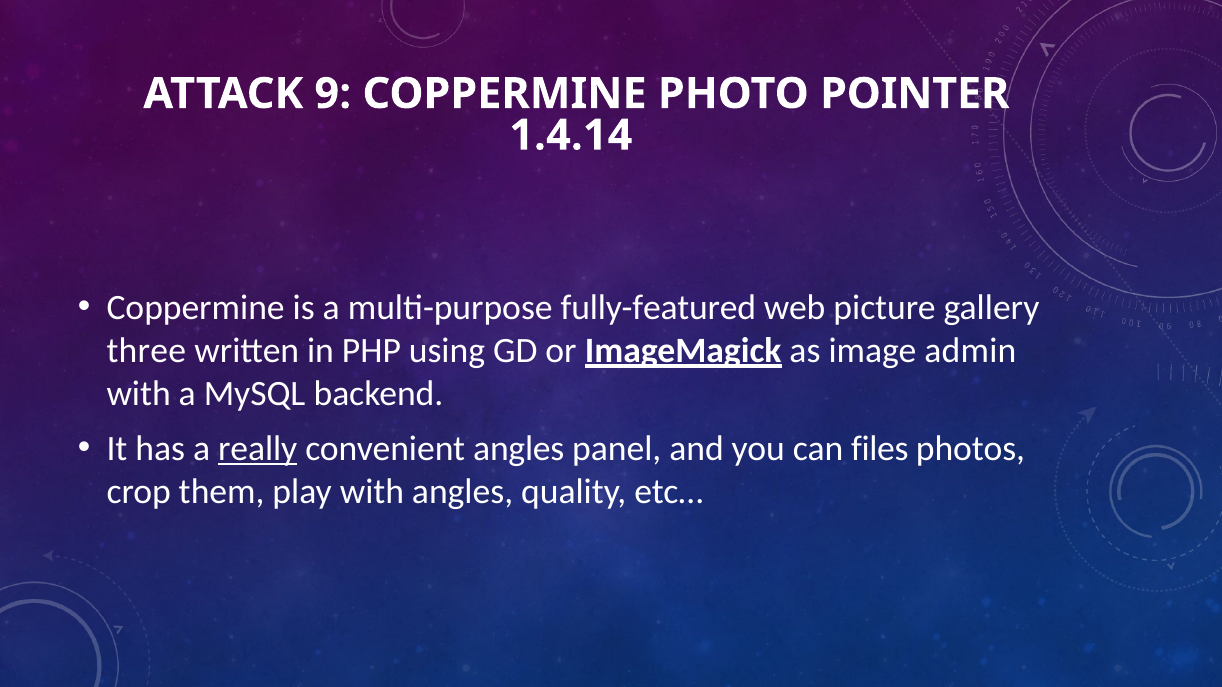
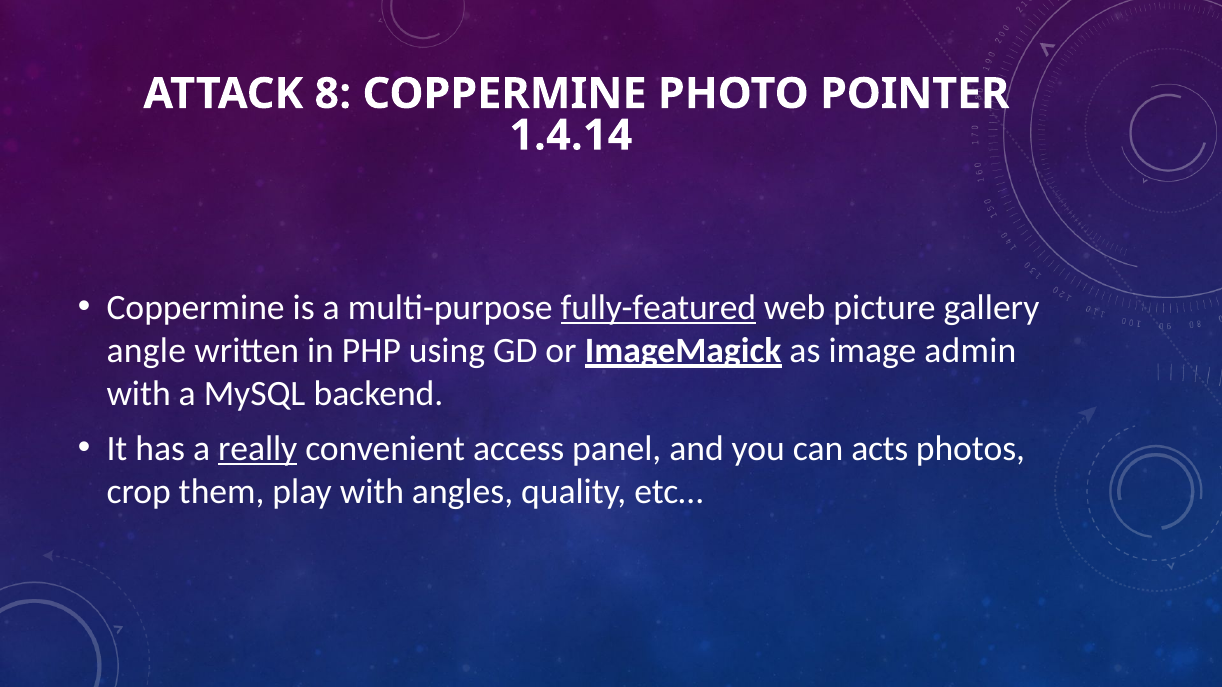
9: 9 -> 8
fully-featured underline: none -> present
three: three -> angle
convenient angles: angles -> access
files: files -> acts
